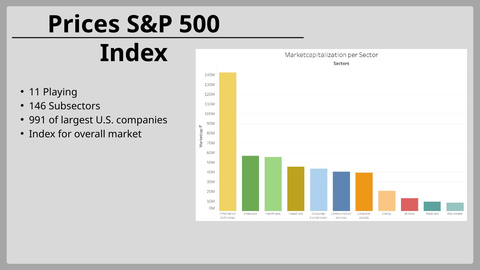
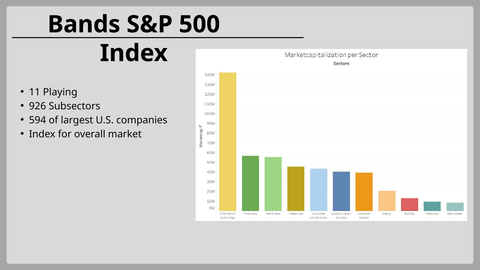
Prices: Prices -> Bands
146: 146 -> 926
991: 991 -> 594
